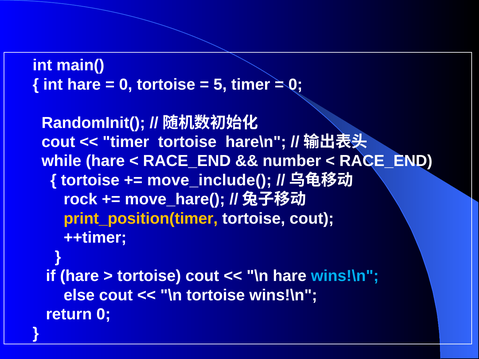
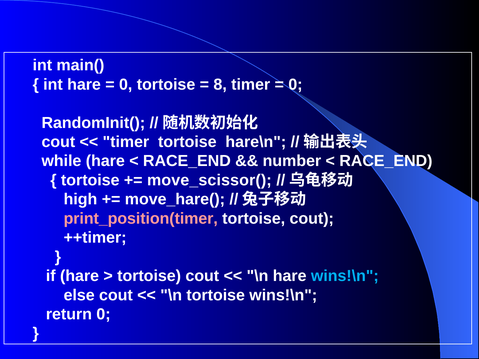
5: 5 -> 8
move_include(: move_include( -> move_scissor(
rock: rock -> high
print_position(timer colour: yellow -> pink
